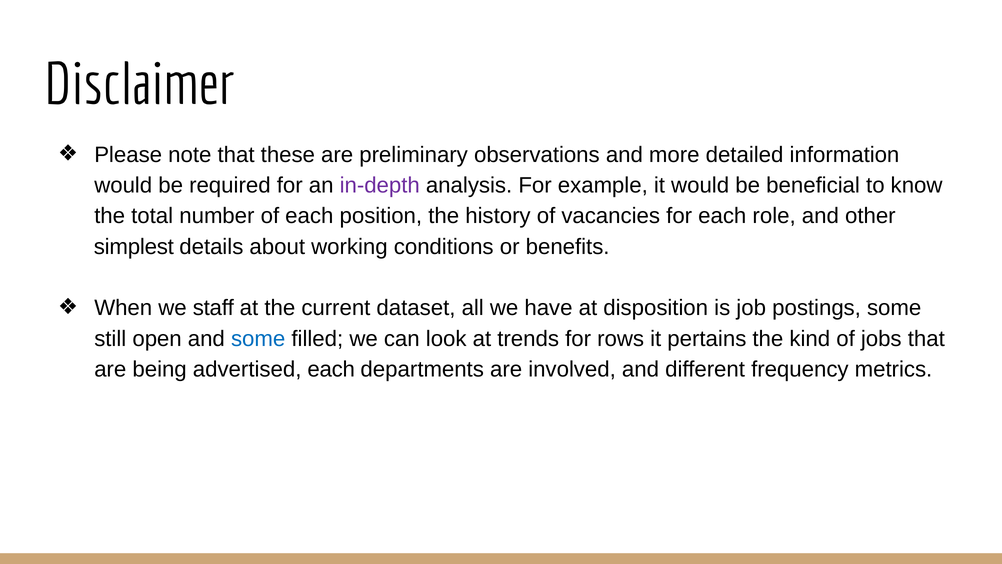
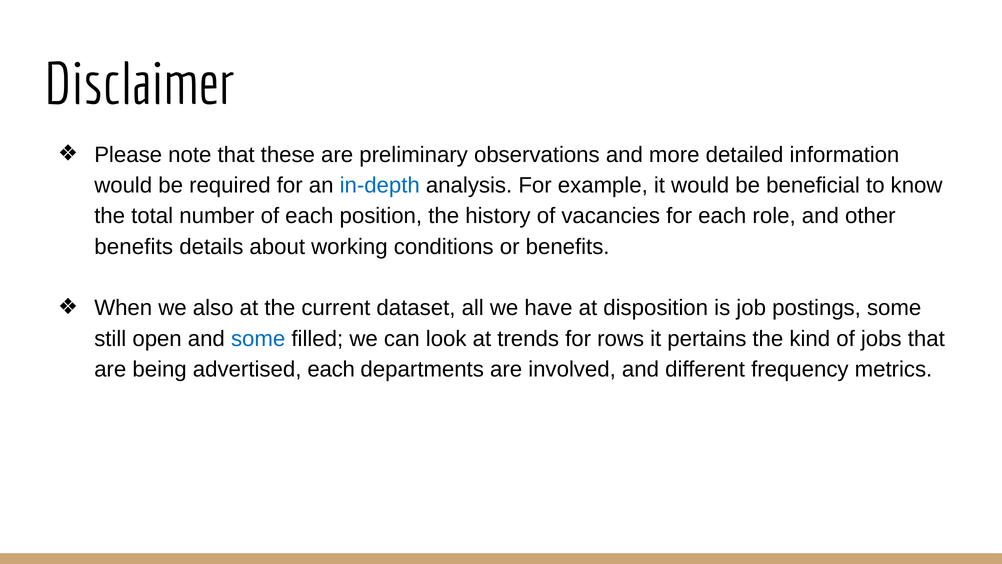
in-depth colour: purple -> blue
simplest at (134, 247): simplest -> benefits
staff: staff -> also
